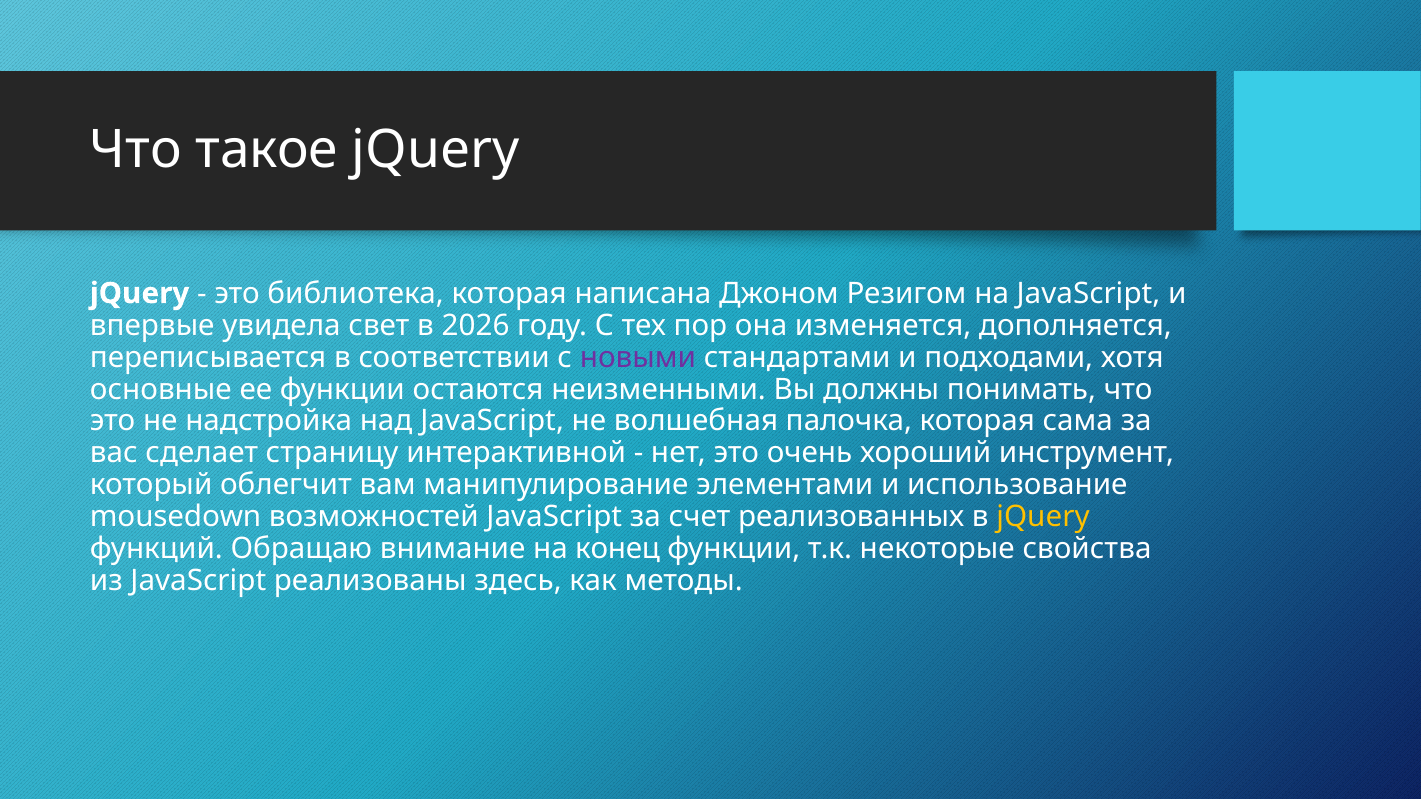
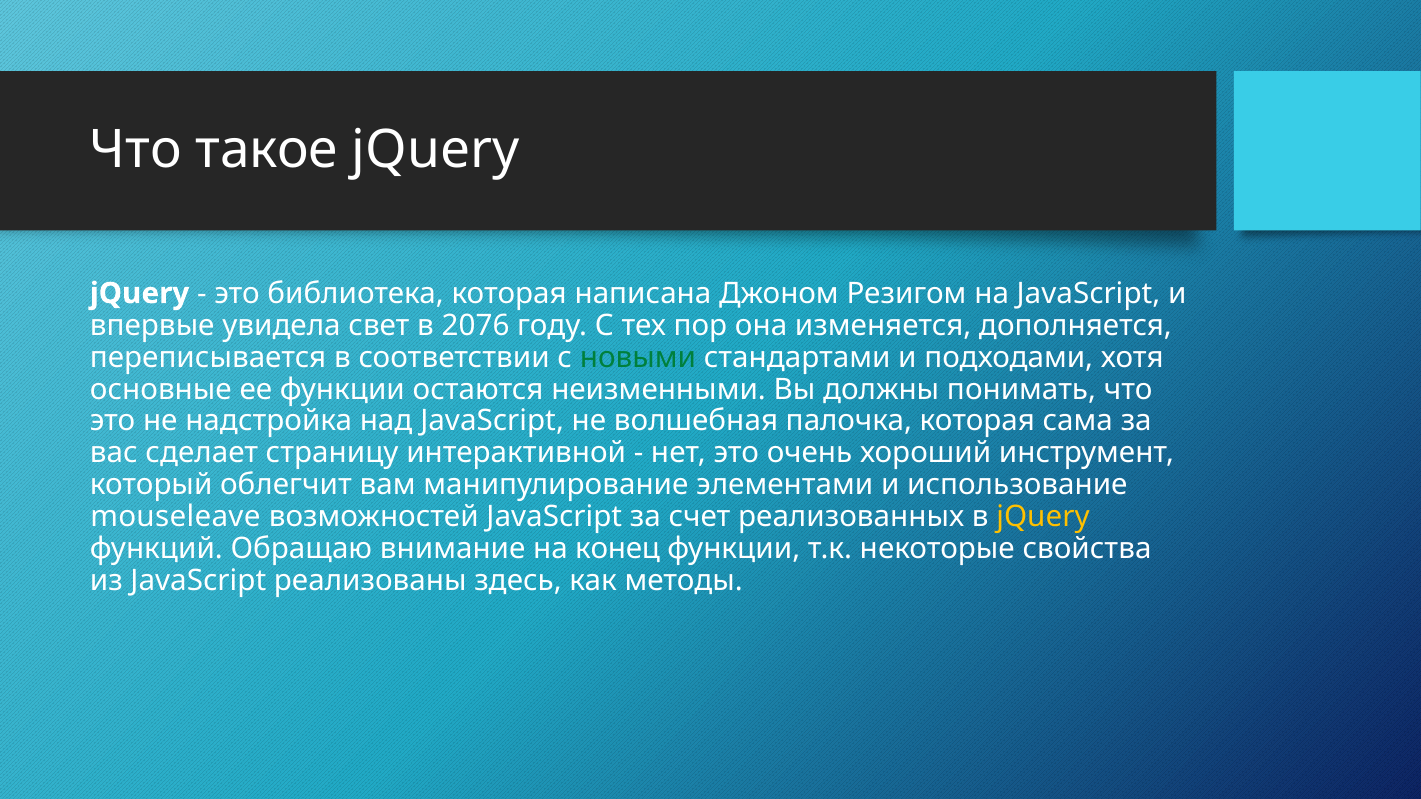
2026: 2026 -> 2076
новыми colour: purple -> green
mousedown: mousedown -> mouseleave
